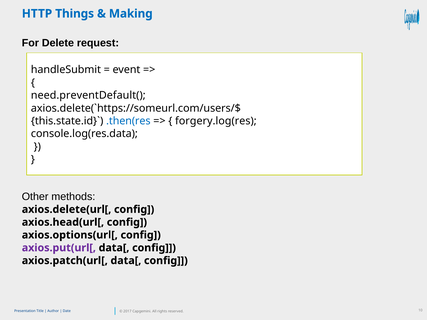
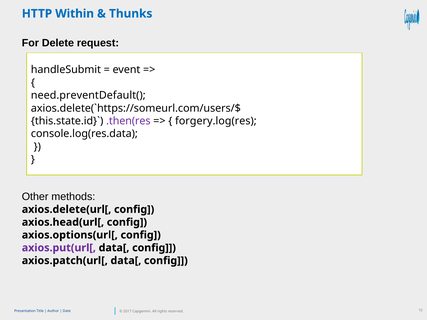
Things: Things -> Within
Making: Making -> Thunks
.then(res colour: blue -> purple
